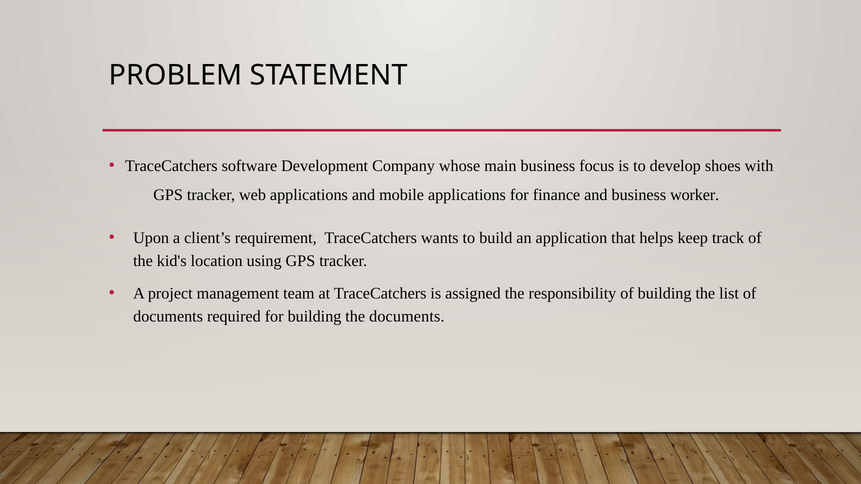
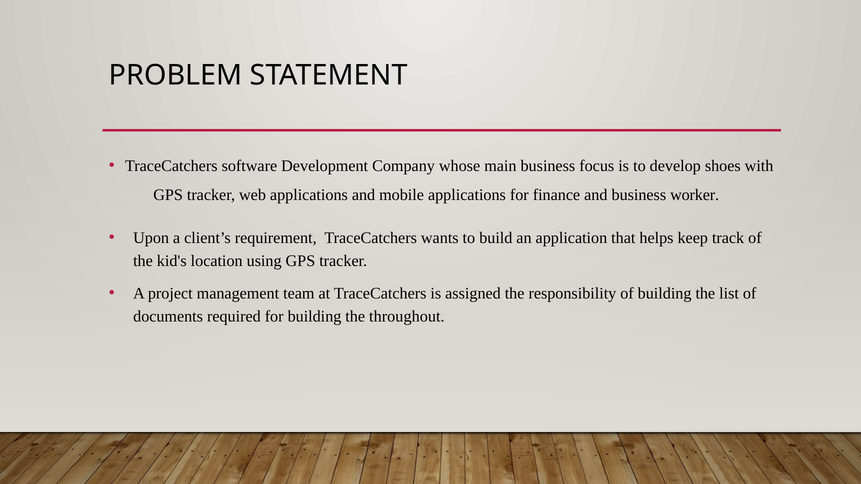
the documents: documents -> throughout
